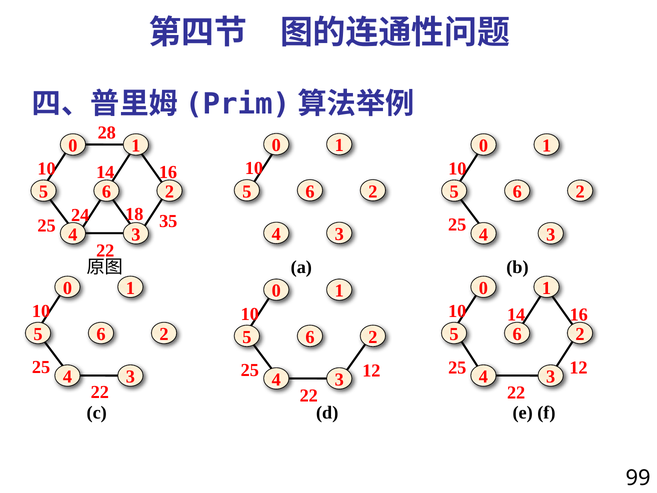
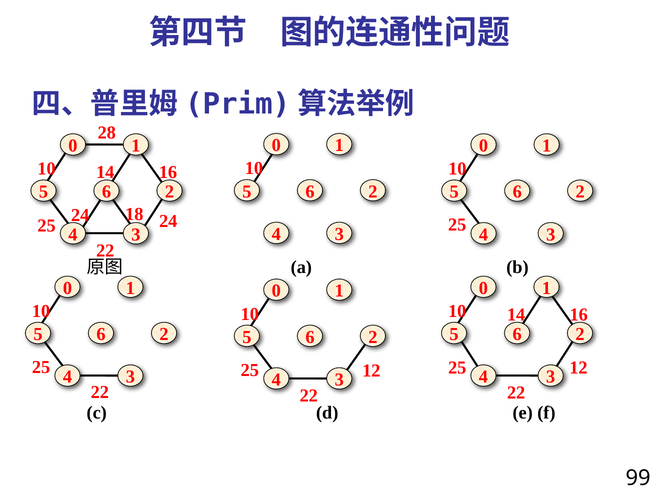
18 35: 35 -> 24
